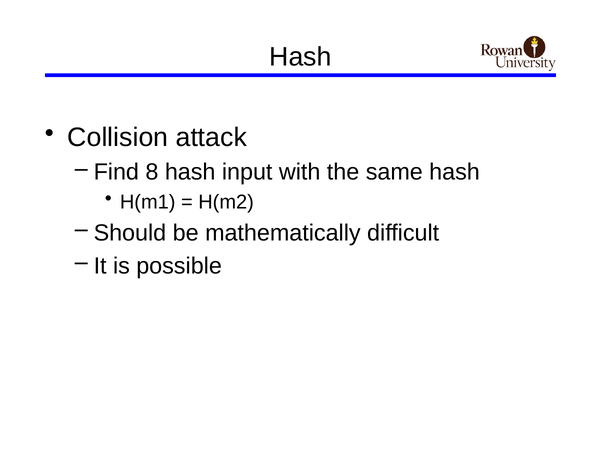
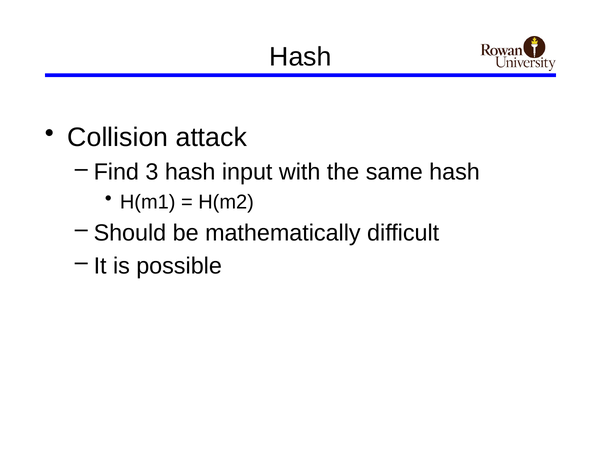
8: 8 -> 3
